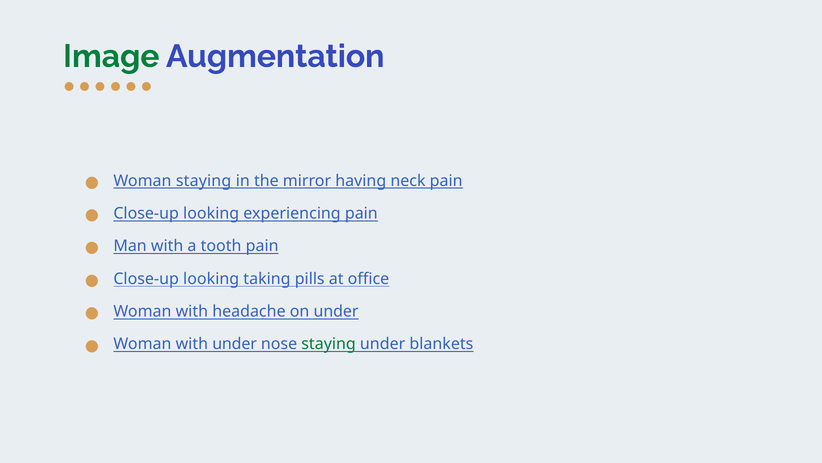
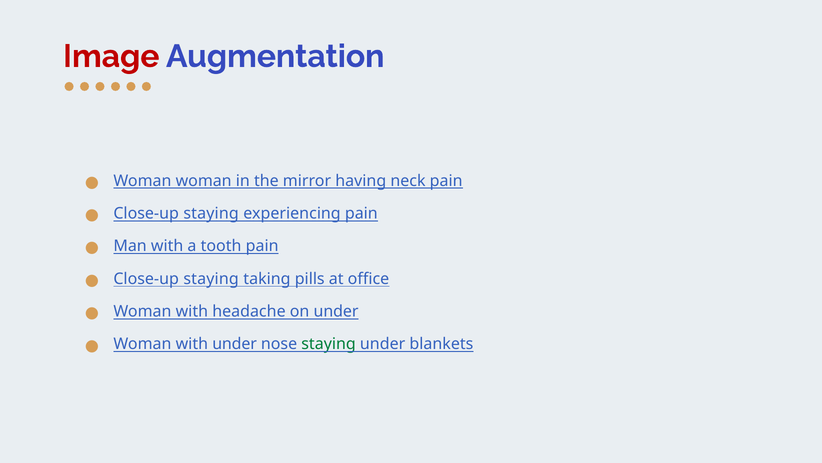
Image colour: green -> red
Woman staying: staying -> woman
looking at (211, 213): looking -> staying
looking at (211, 278): looking -> staying
